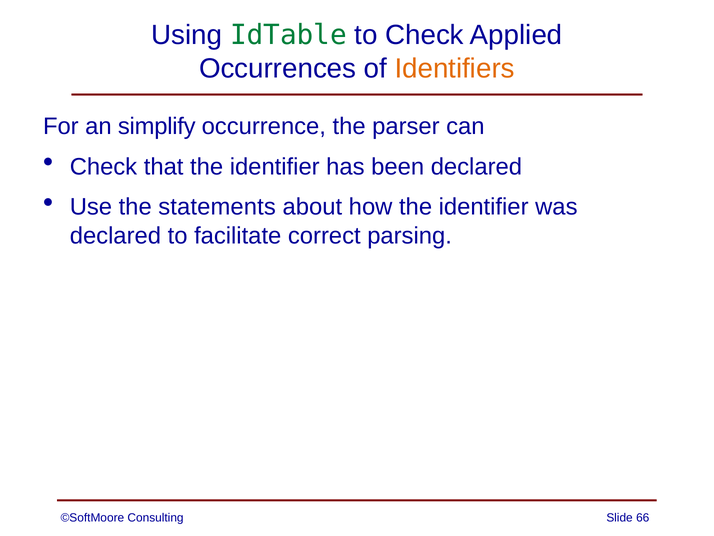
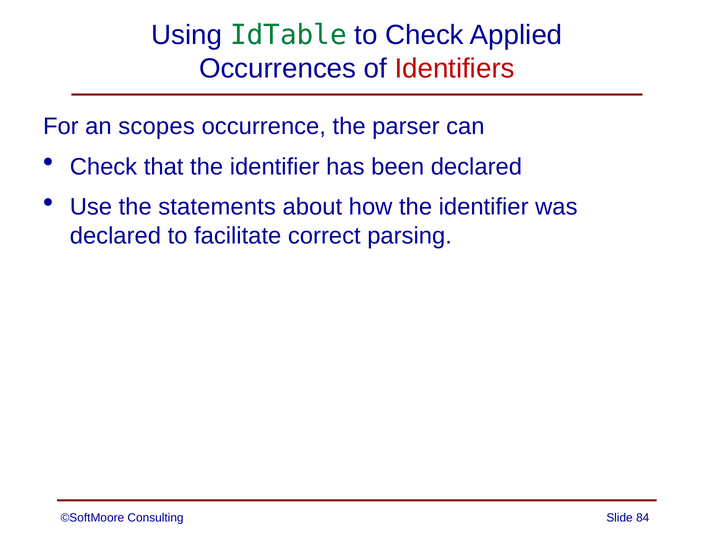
Identifiers colour: orange -> red
simplify: simplify -> scopes
66: 66 -> 84
